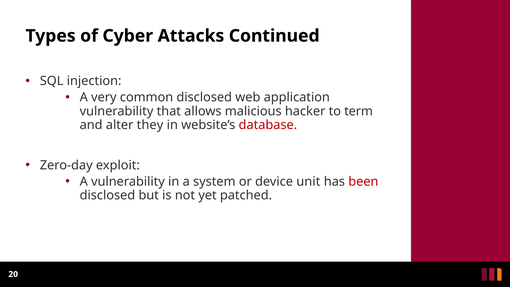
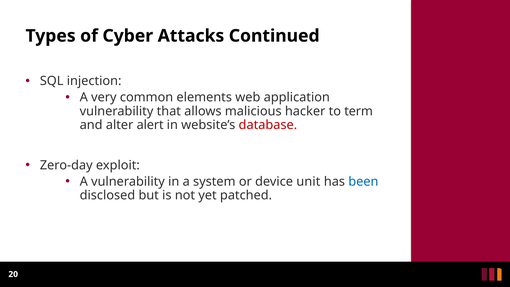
common disclosed: disclosed -> elements
they: they -> alert
been colour: red -> blue
